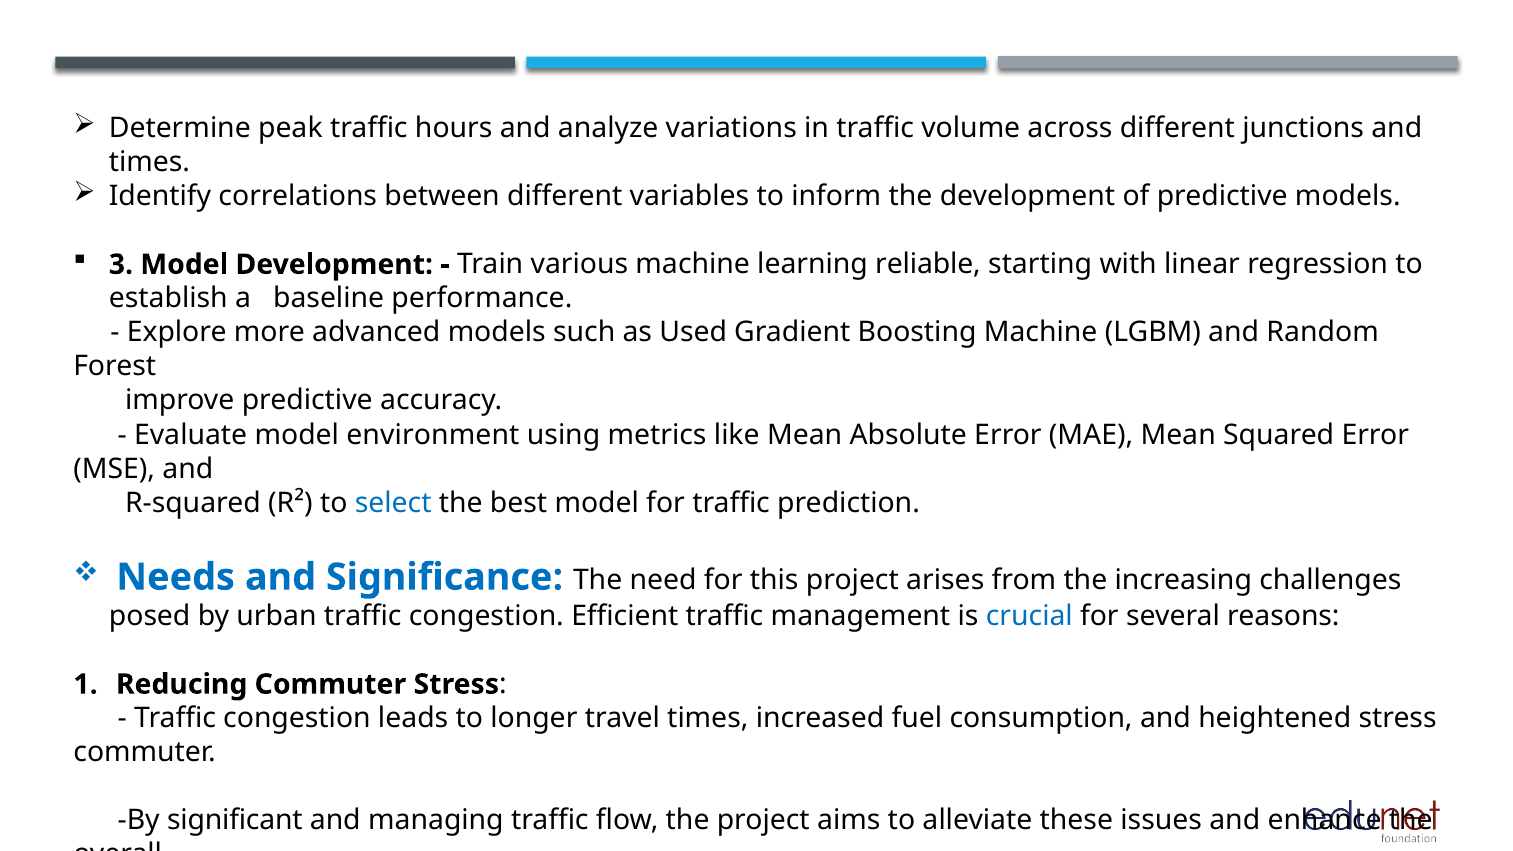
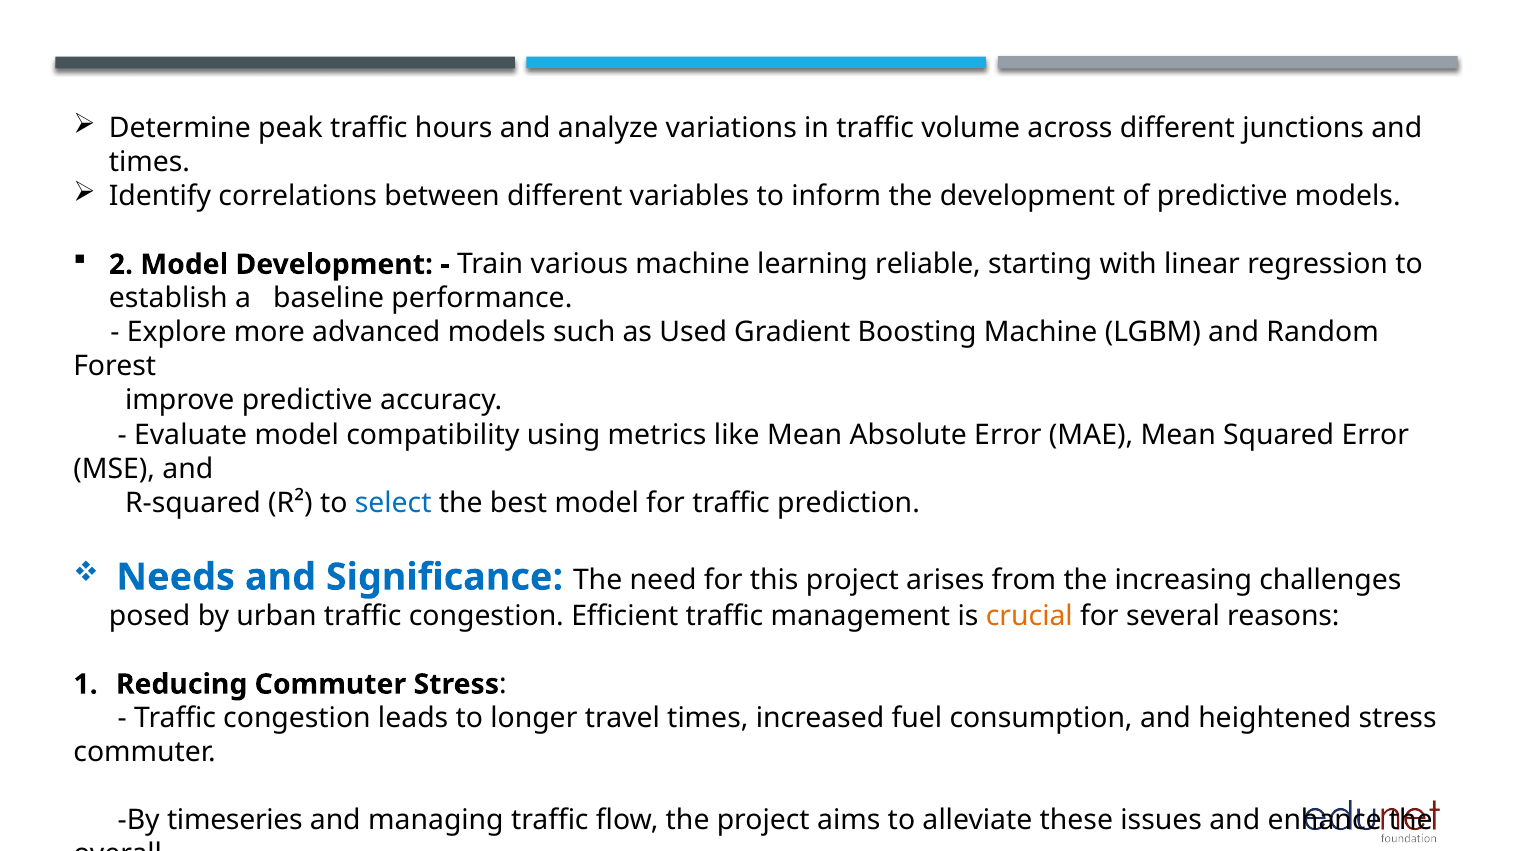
3: 3 -> 2
environment: environment -> compatibility
crucial colour: blue -> orange
significant: significant -> timeseries
